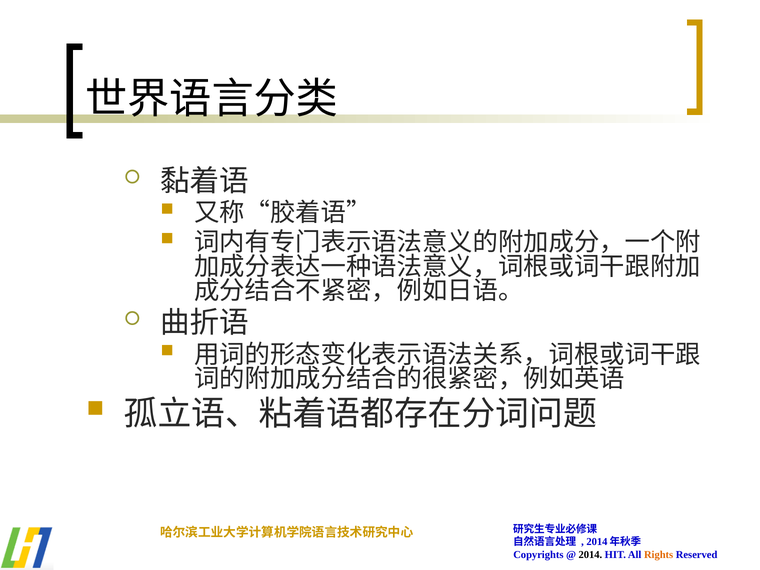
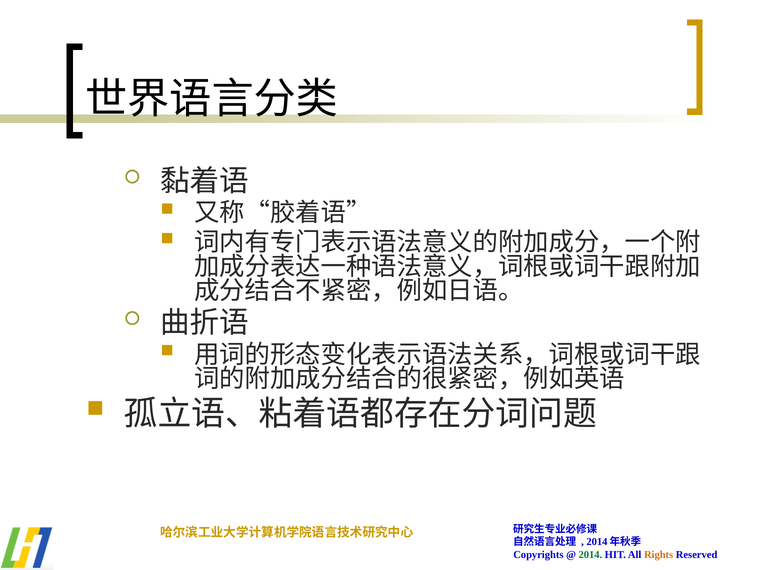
2014 colour: black -> green
